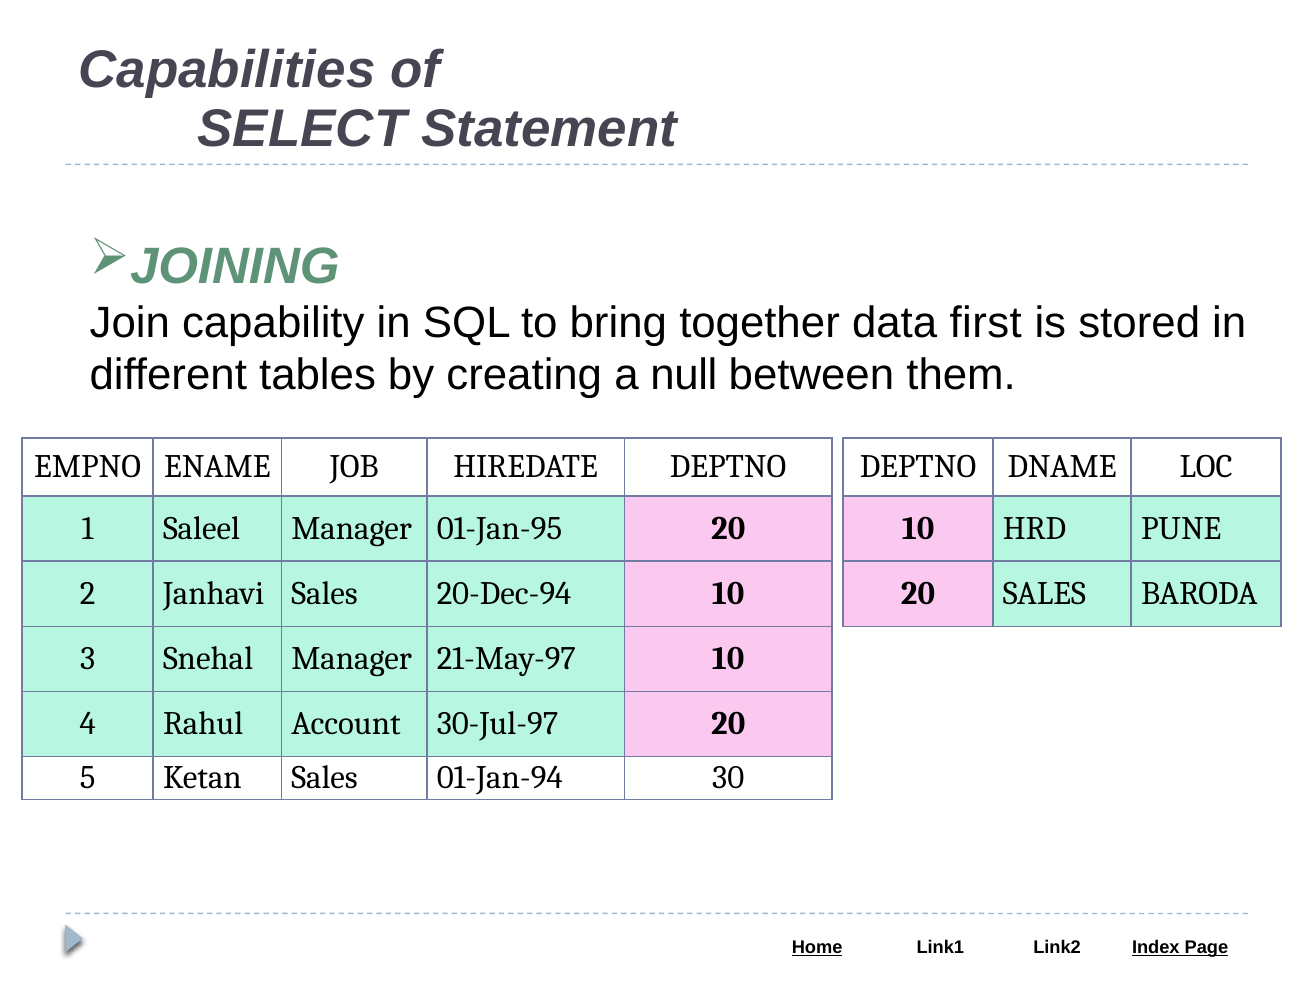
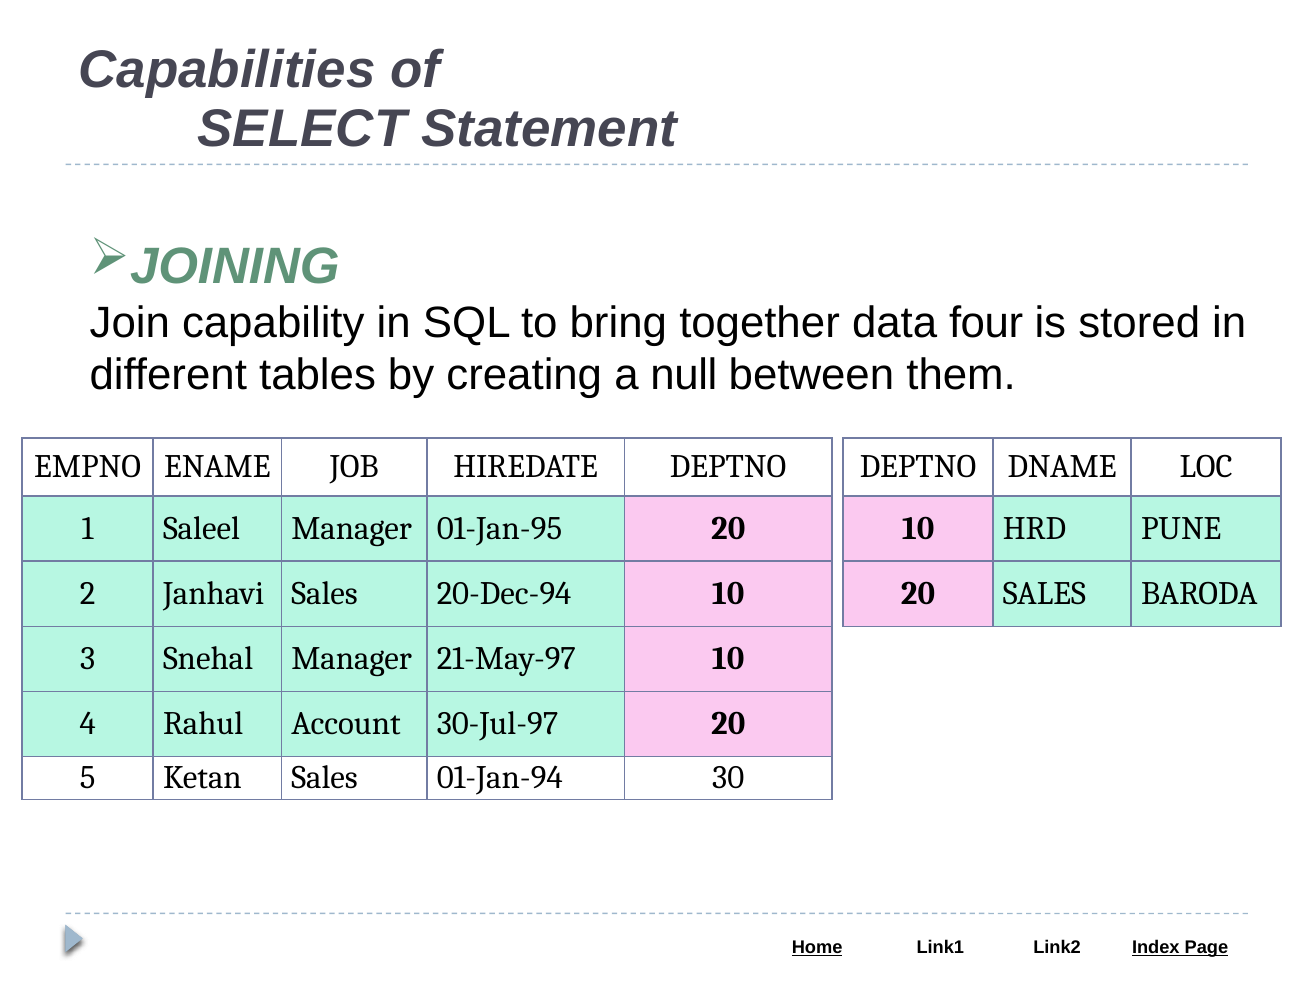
first: first -> four
